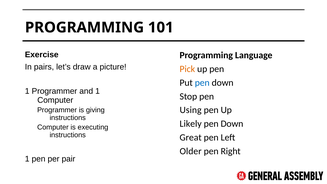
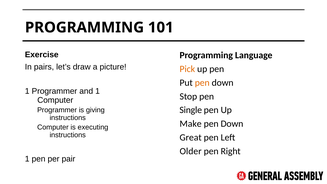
pen at (202, 83) colour: blue -> orange
Using: Using -> Single
Likely: Likely -> Make
